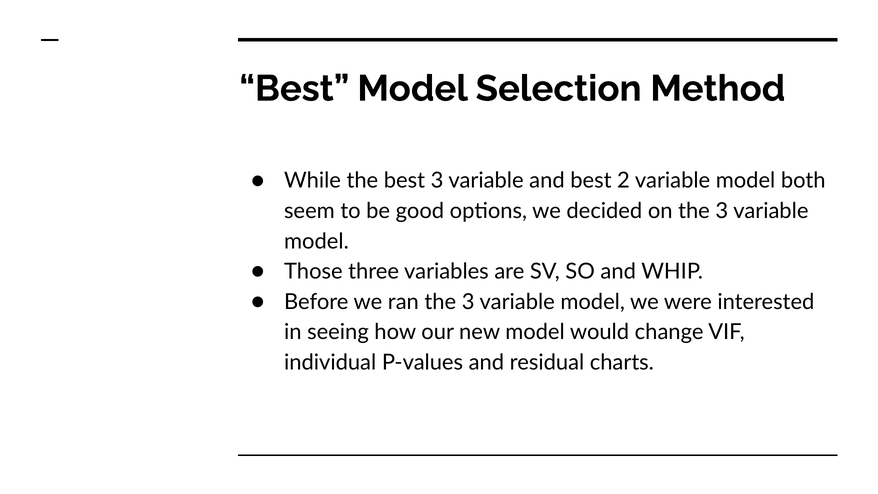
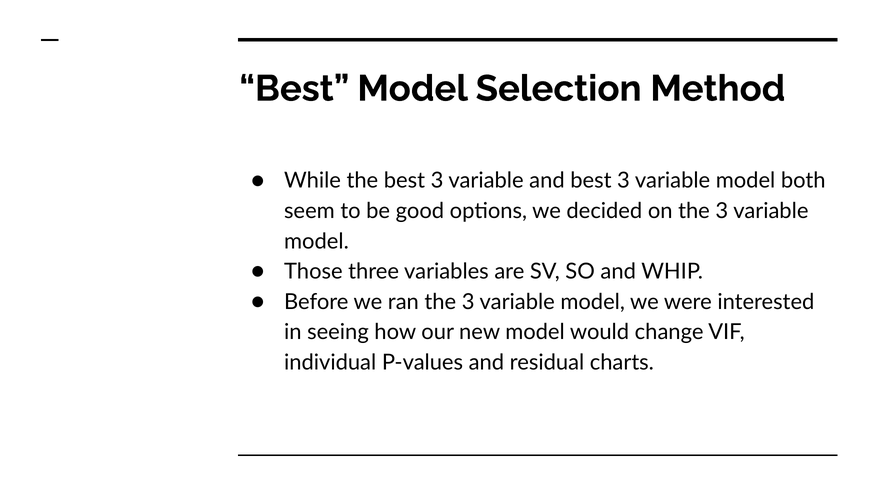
and best 2: 2 -> 3
